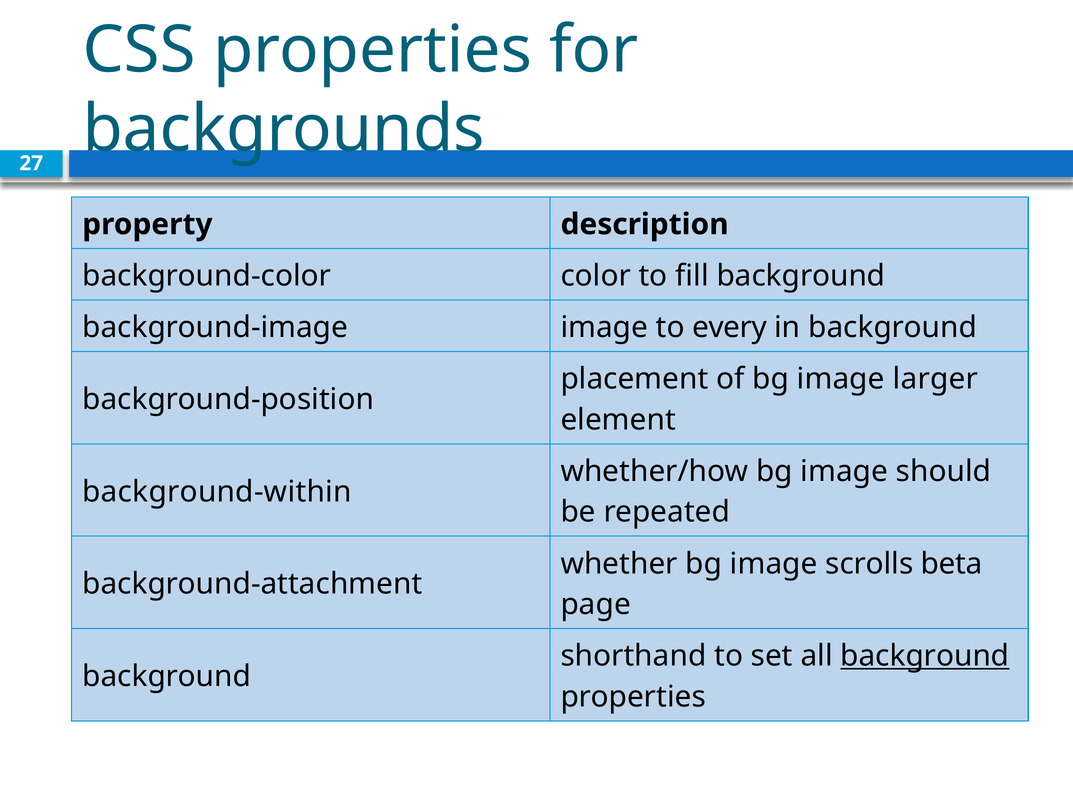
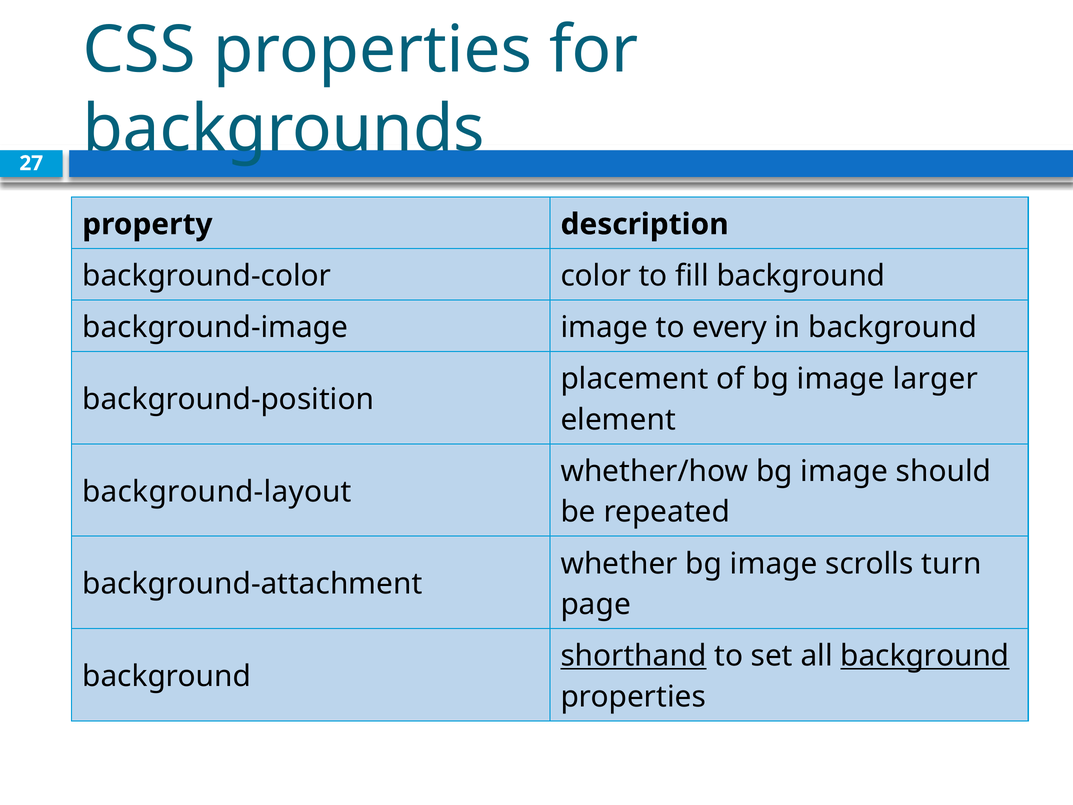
background-within: background-within -> background-layout
beta: beta -> turn
shorthand underline: none -> present
